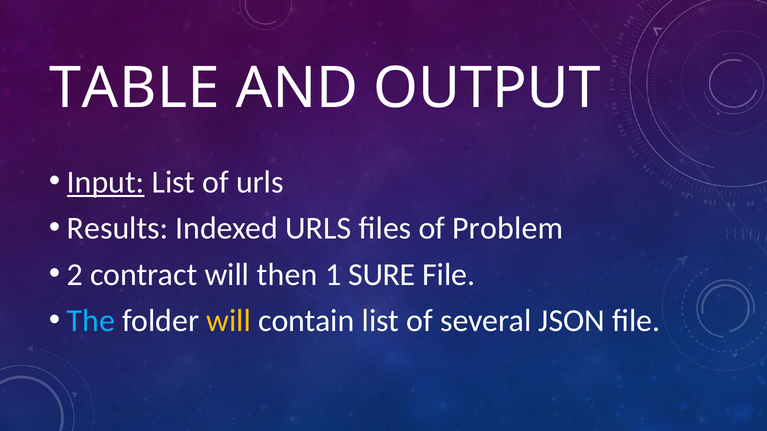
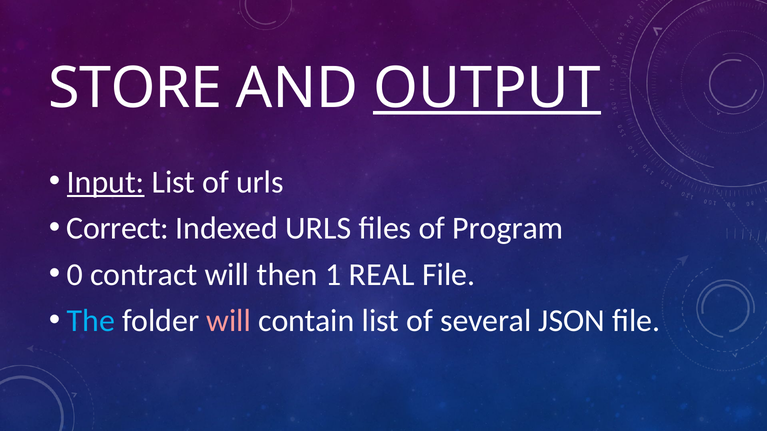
TABLE: TABLE -> STORE
OUTPUT underline: none -> present
Results: Results -> Correct
Problem: Problem -> Program
2: 2 -> 0
SURE: SURE -> REAL
will at (229, 321) colour: yellow -> pink
